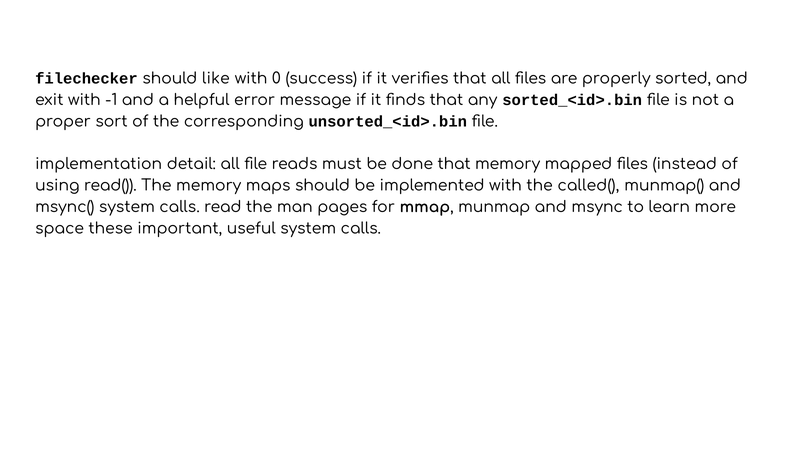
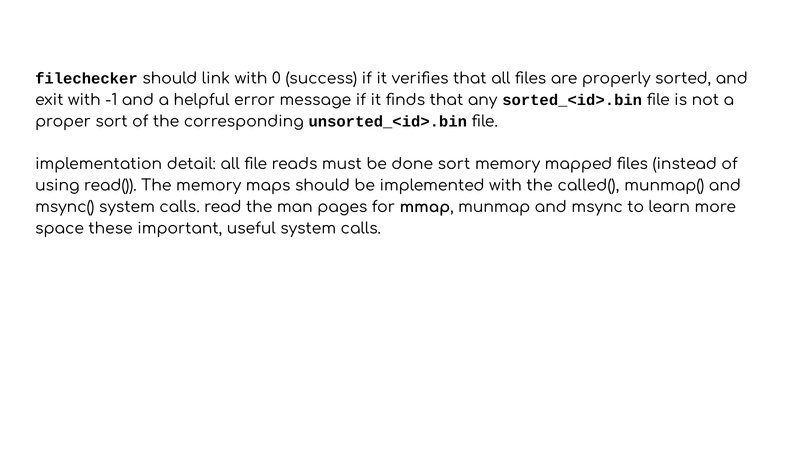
like: like -> link
done that: that -> sort
